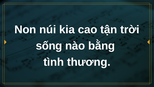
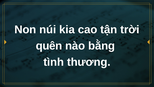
sống: sống -> quên
